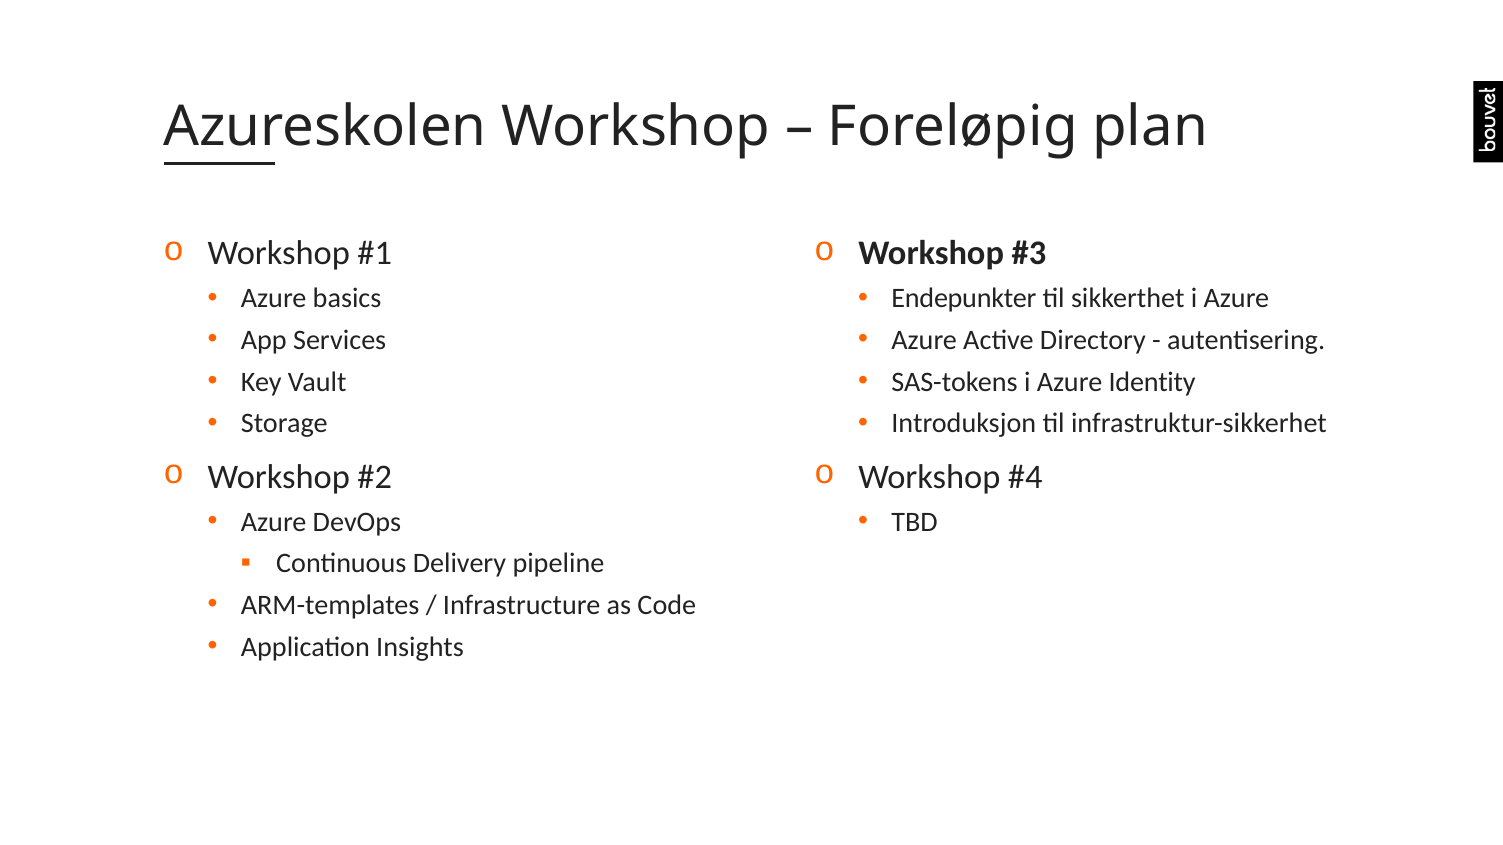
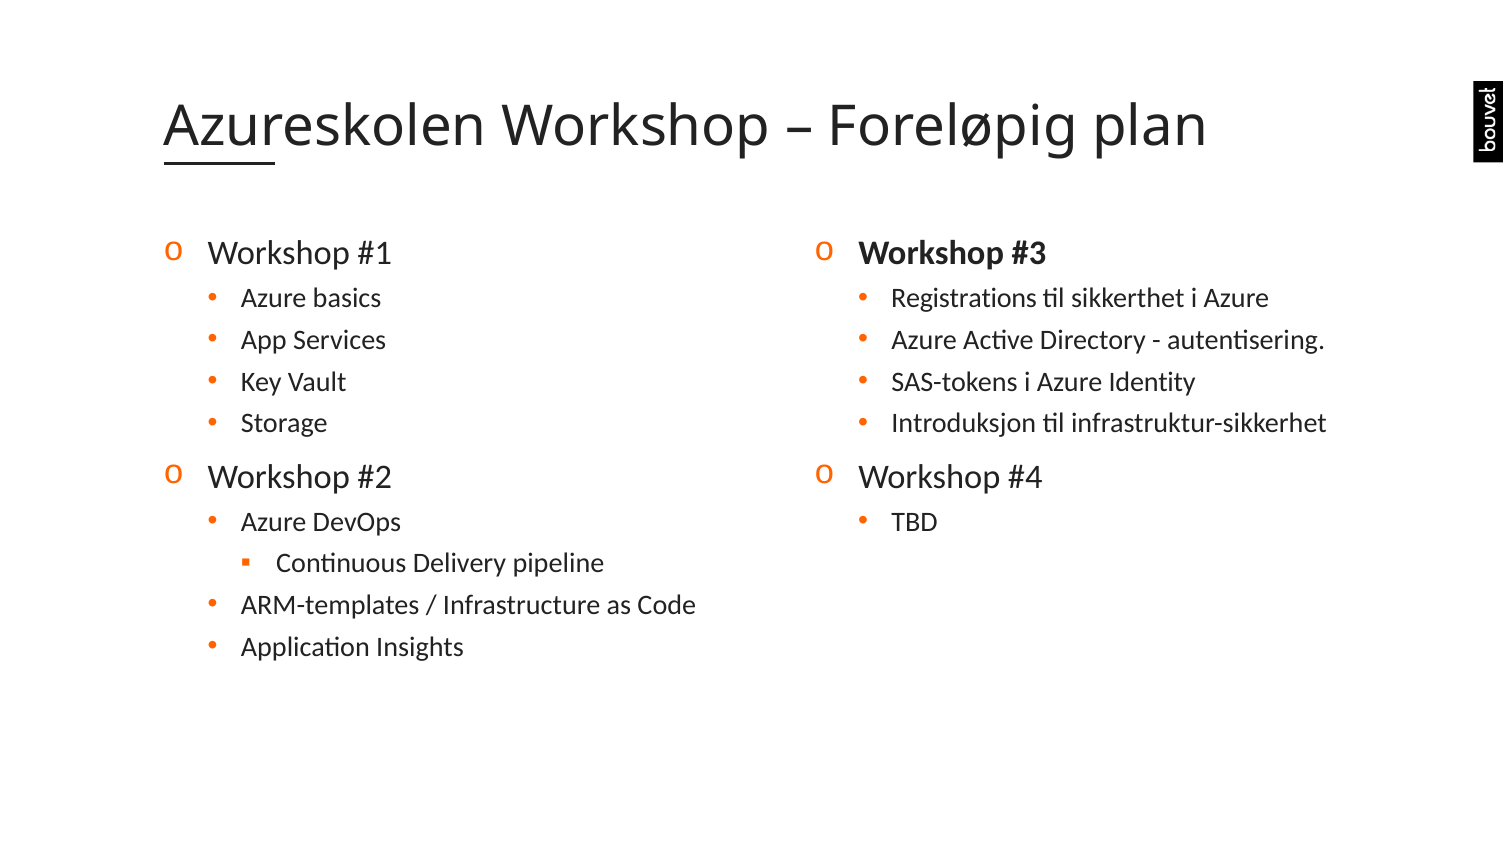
Endepunkter: Endepunkter -> Registrations
